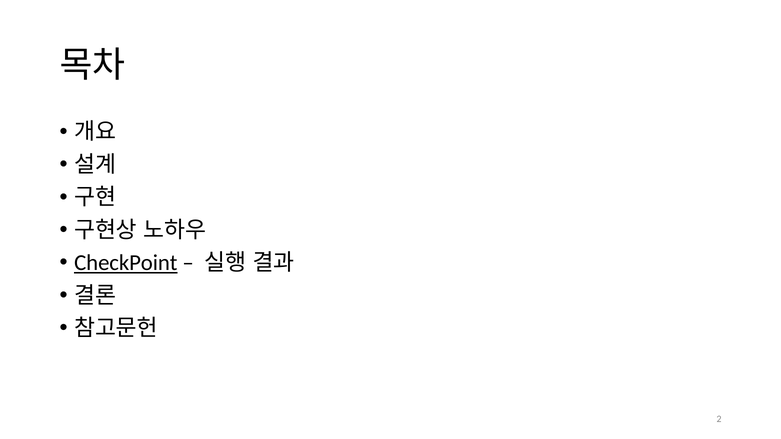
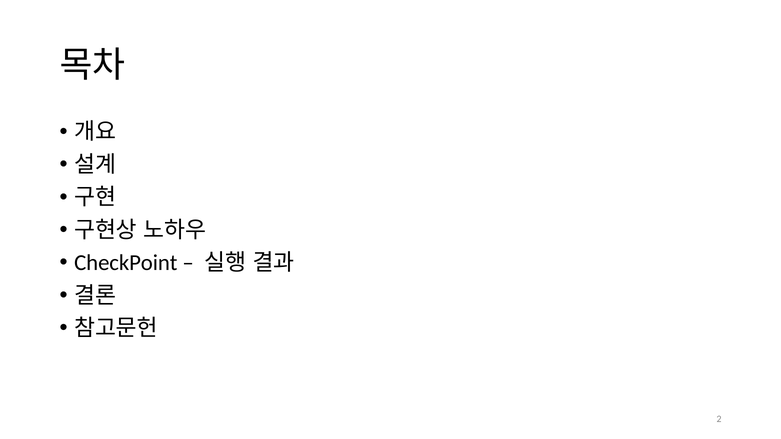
CheckPoint underline: present -> none
